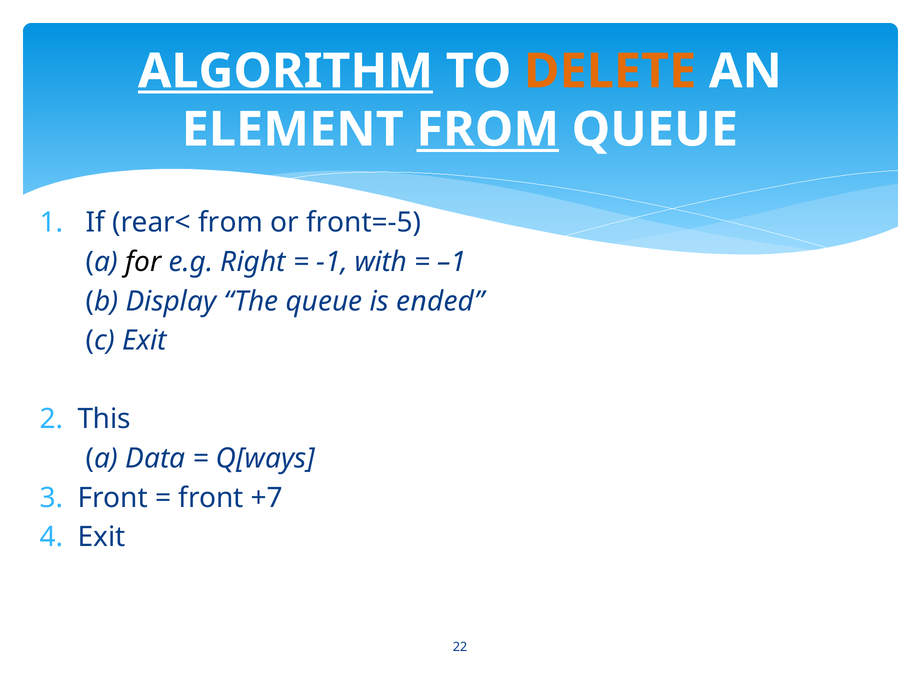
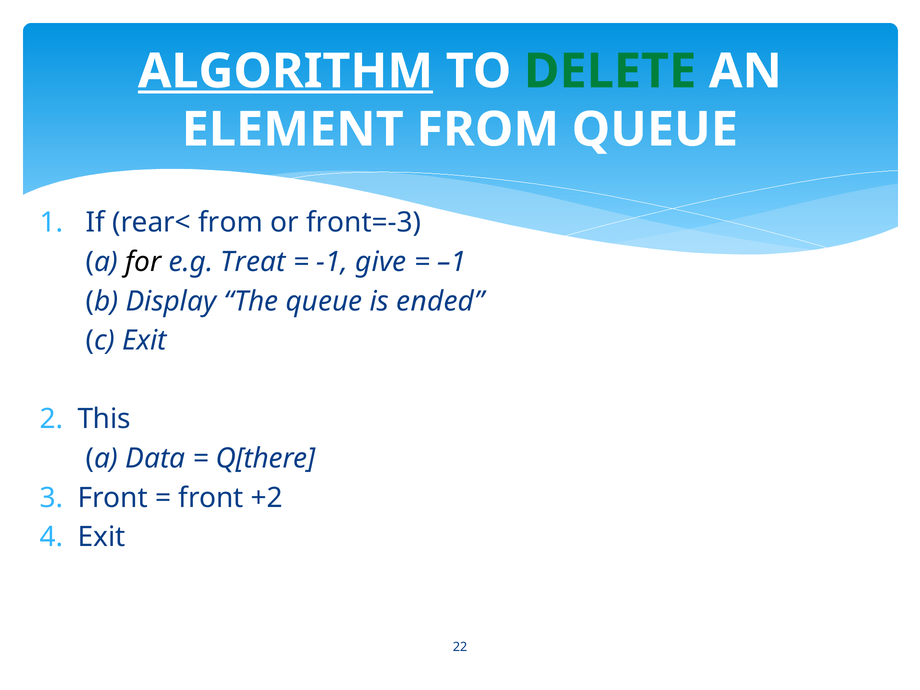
DELETE colour: orange -> green
FROM at (488, 130) underline: present -> none
front=-5: front=-5 -> front=-3
Right: Right -> Treat
with: with -> give
Q[ways: Q[ways -> Q[there
+7: +7 -> +2
